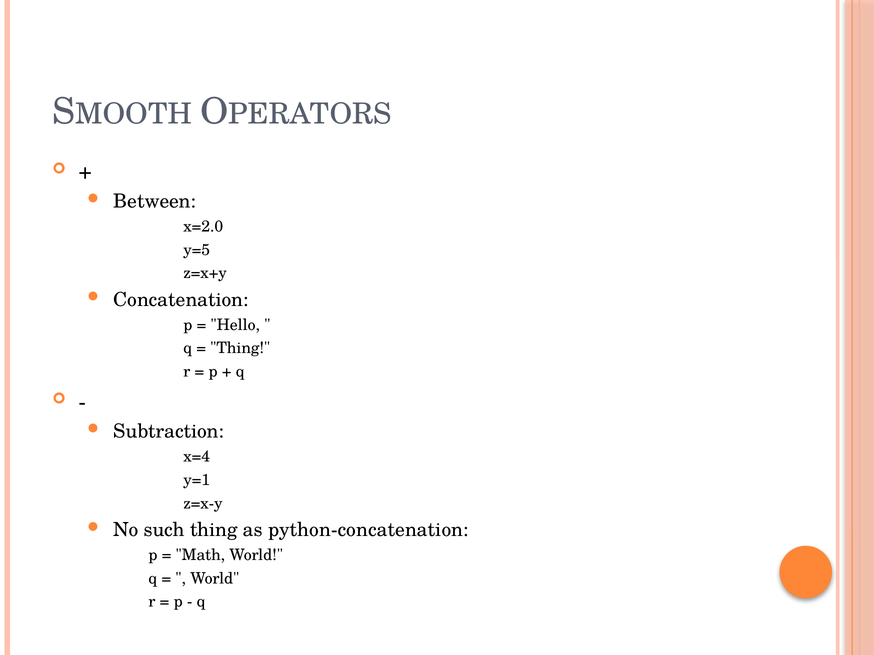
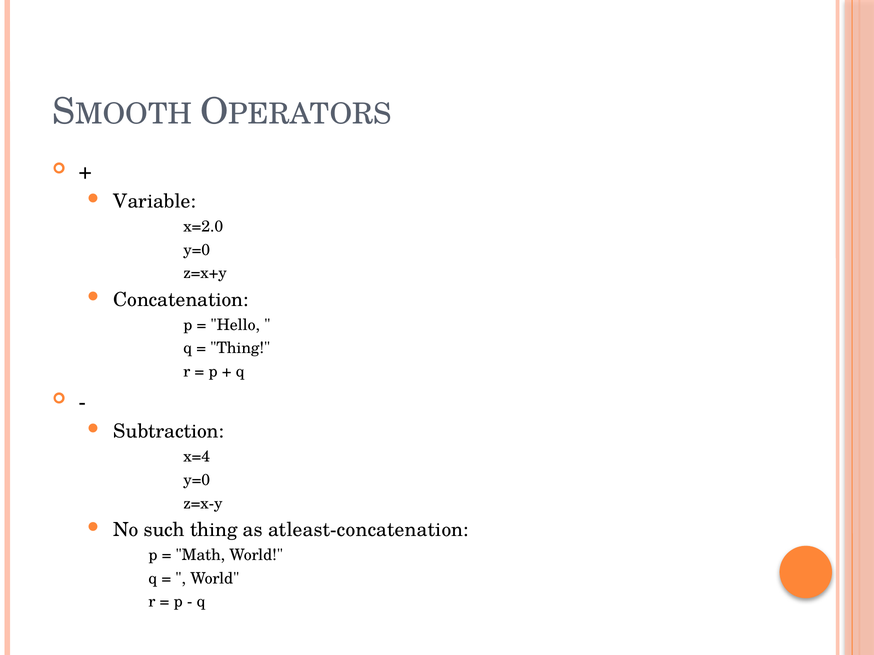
Between: Between -> Variable
y=5 at (197, 250): y=5 -> y=0
y=1 at (197, 480): y=1 -> y=0
python-concatenation: python-concatenation -> atleast-concatenation
